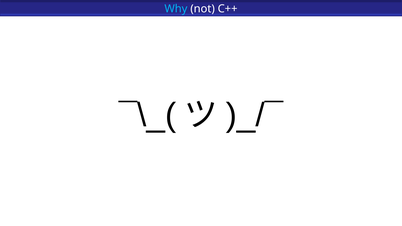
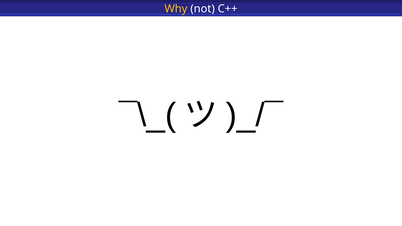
Why colour: light blue -> yellow
